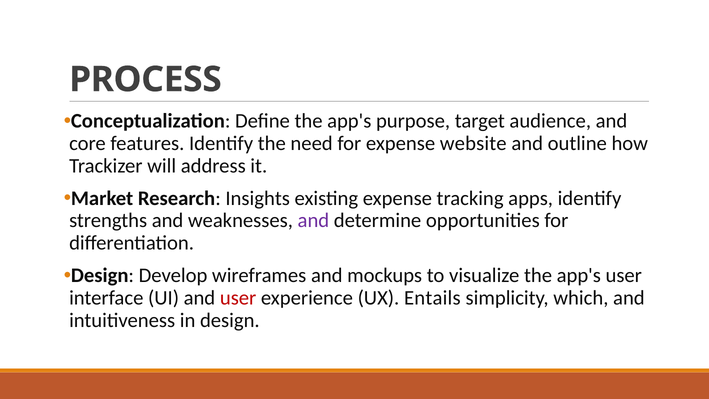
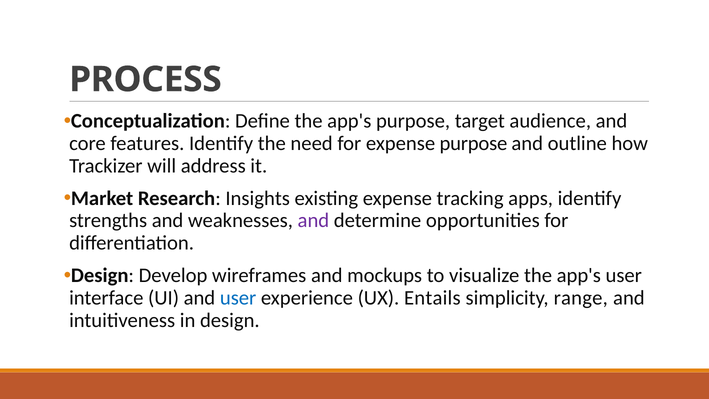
expense website: website -> purpose
user at (238, 298) colour: red -> blue
which: which -> range
